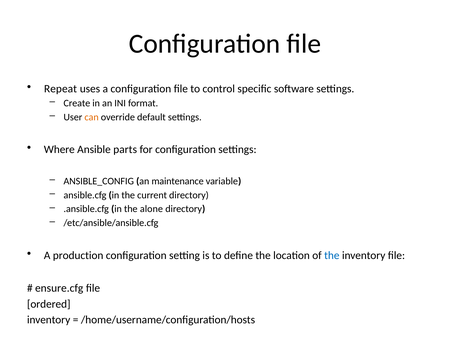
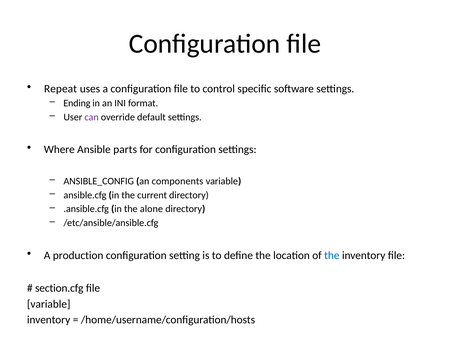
Create: Create -> Ending
can colour: orange -> purple
maintenance: maintenance -> components
ensure.cfg: ensure.cfg -> section.cfg
ordered at (49, 304): ordered -> variable
